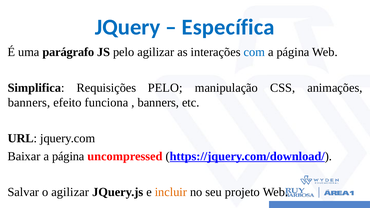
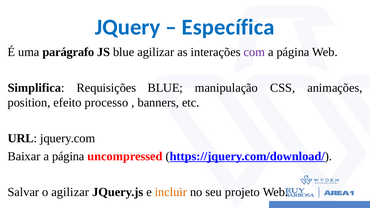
JS pelo: pelo -> blue
com colour: blue -> purple
Requisições PELO: PELO -> BLUE
banners at (29, 103): banners -> position
funciona: funciona -> processo
